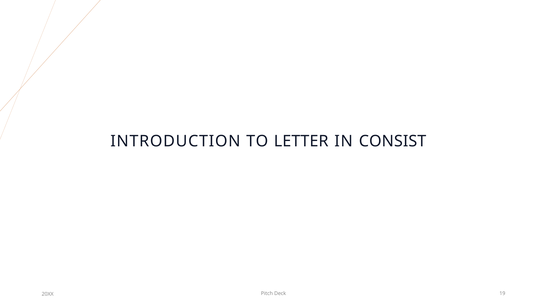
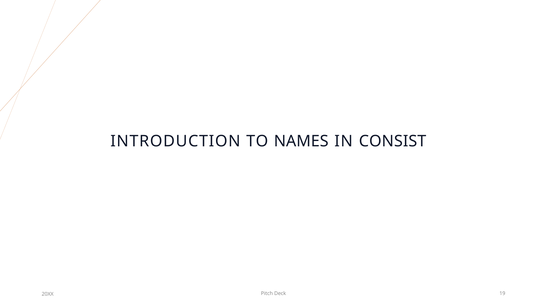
LETTER: LETTER -> NAMES
